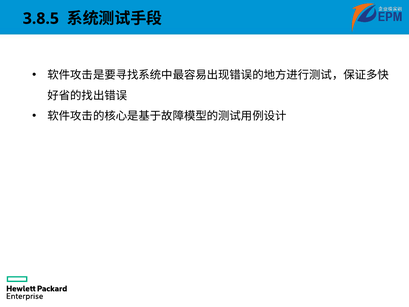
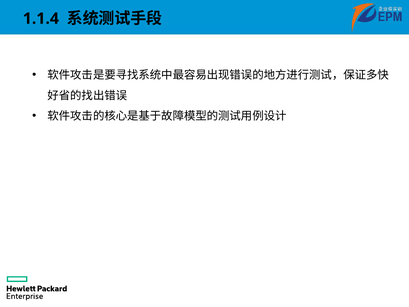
3.8.5: 3.8.5 -> 1.1.4
